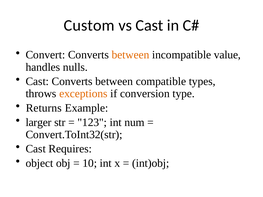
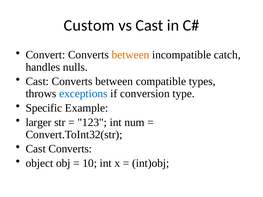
value: value -> catch
exceptions colour: orange -> blue
Returns: Returns -> Specific
Requires at (70, 149): Requires -> Converts
